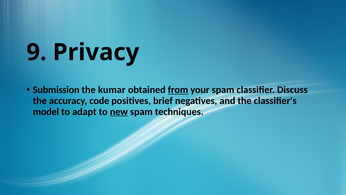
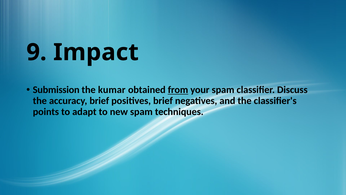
Privacy: Privacy -> Impact
accuracy code: code -> brief
model: model -> points
new underline: present -> none
